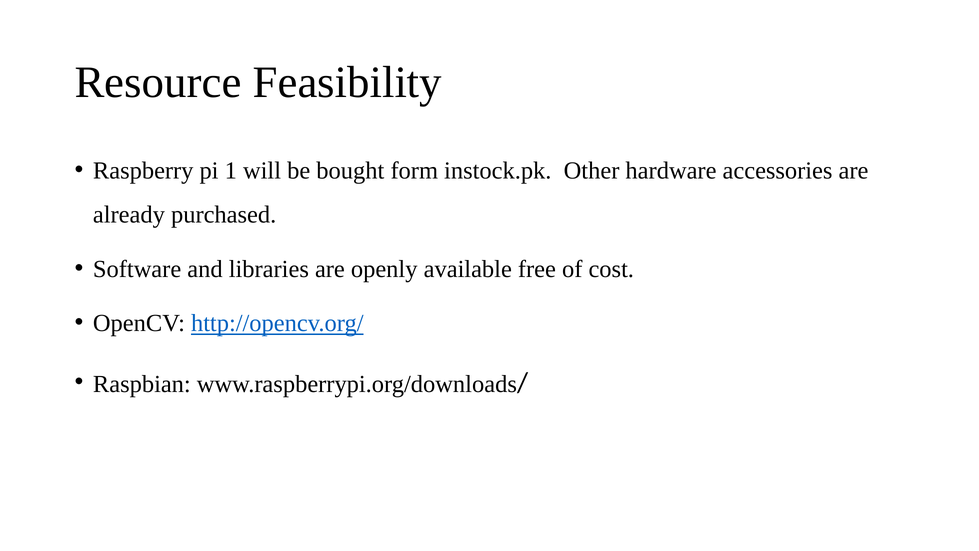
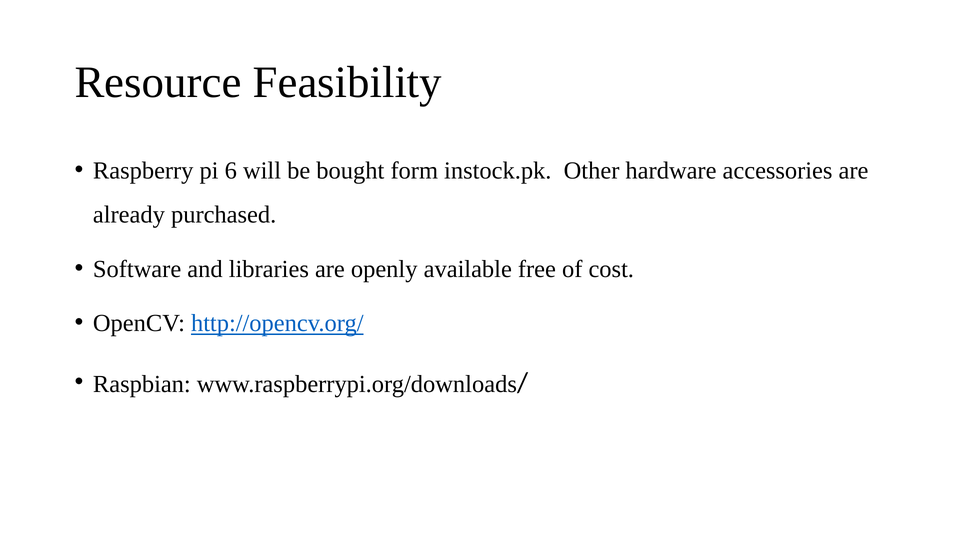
1: 1 -> 6
